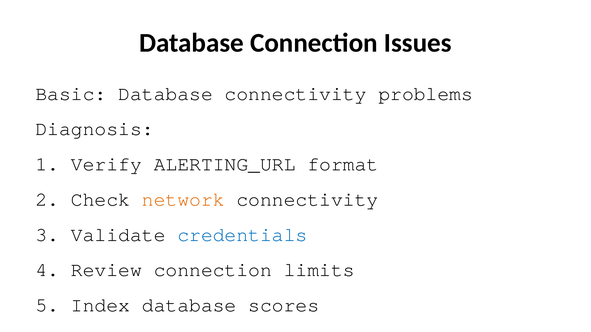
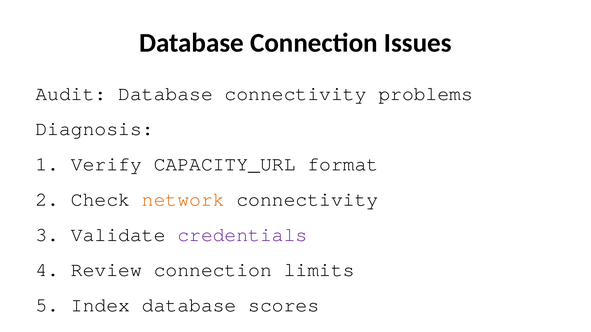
Basic: Basic -> Audit
ALERTING_URL: ALERTING_URL -> CAPACITY_URL
credentials at (242, 235) colour: blue -> purple
